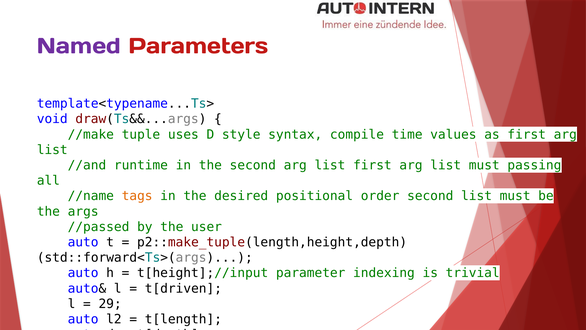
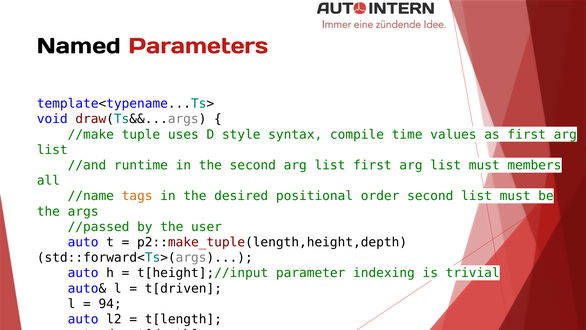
Named colour: purple -> black
passing: passing -> members
29: 29 -> 94
